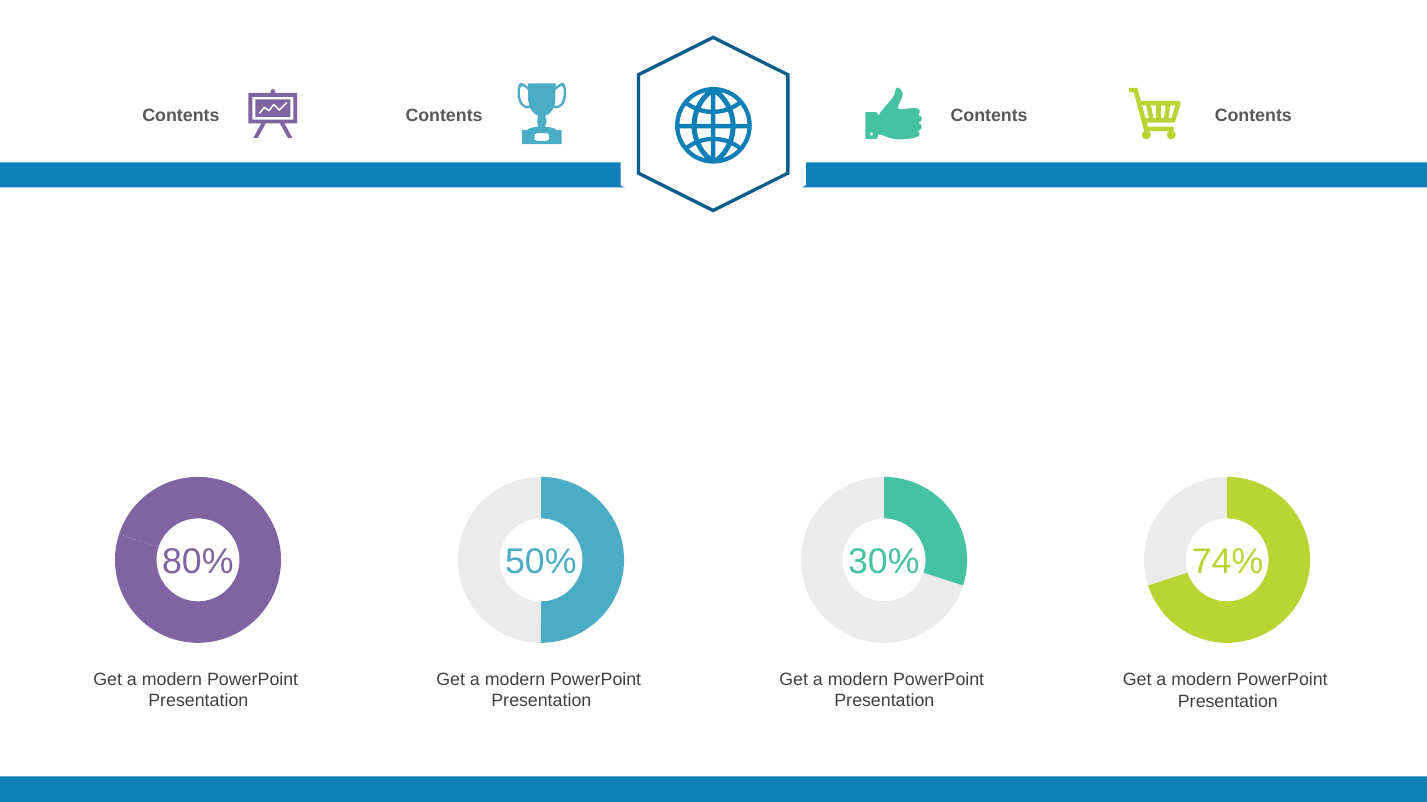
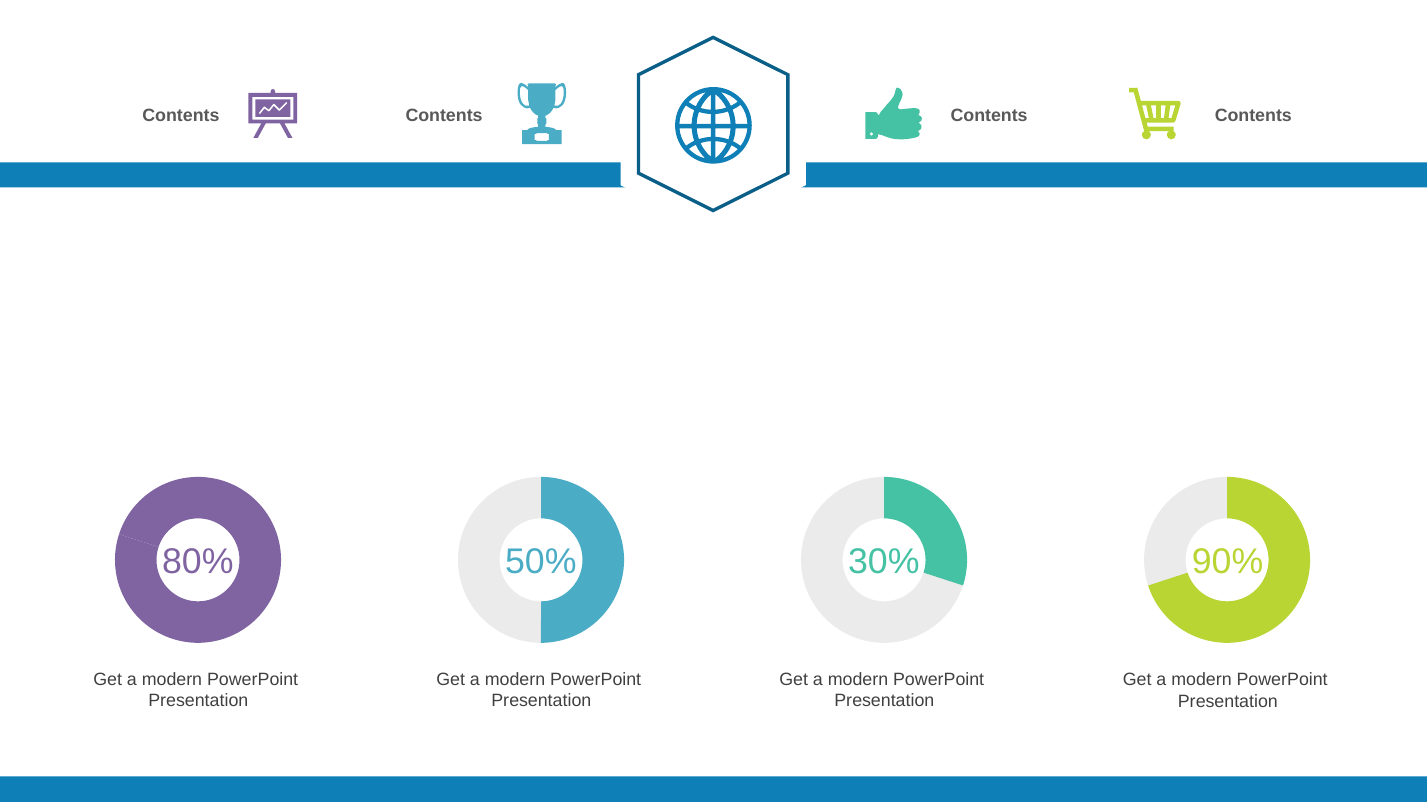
74%: 74% -> 90%
